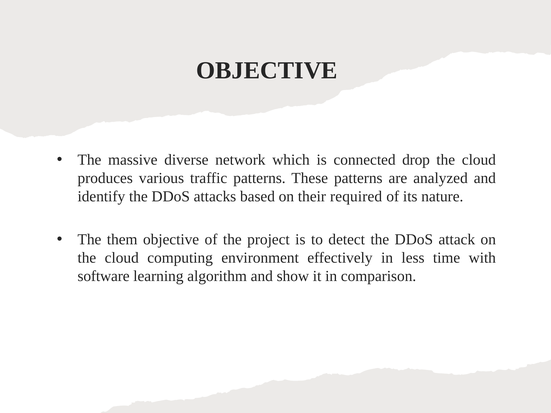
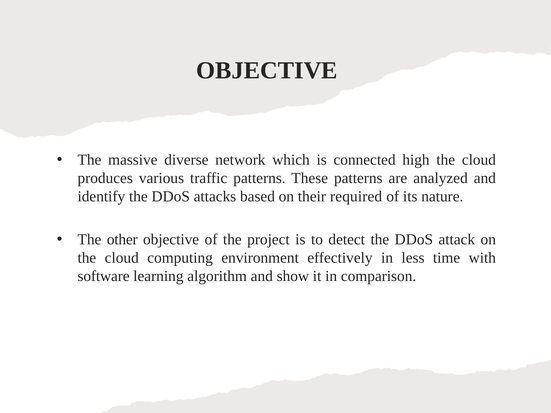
drop: drop -> high
them: them -> other
